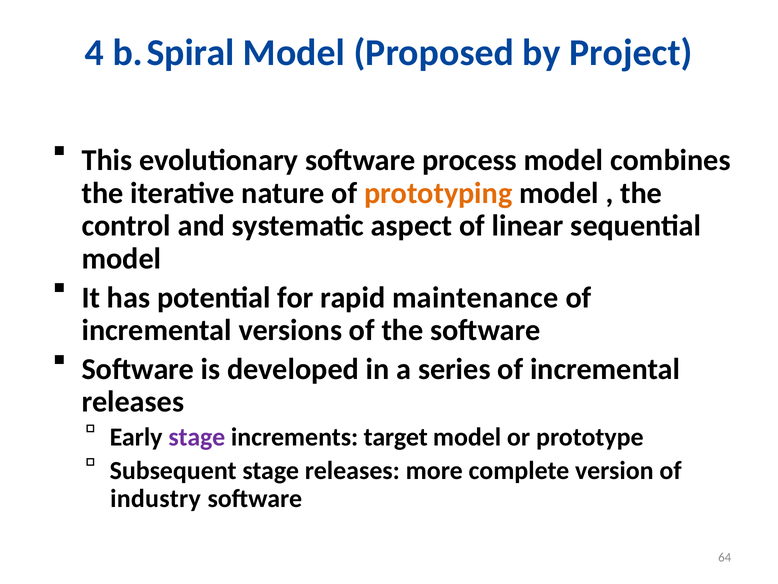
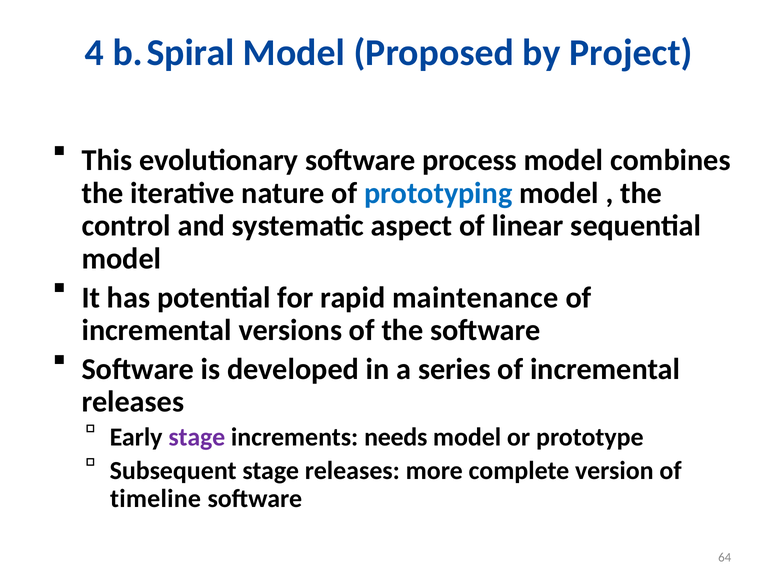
prototyping colour: orange -> blue
target: target -> needs
industry: industry -> timeline
